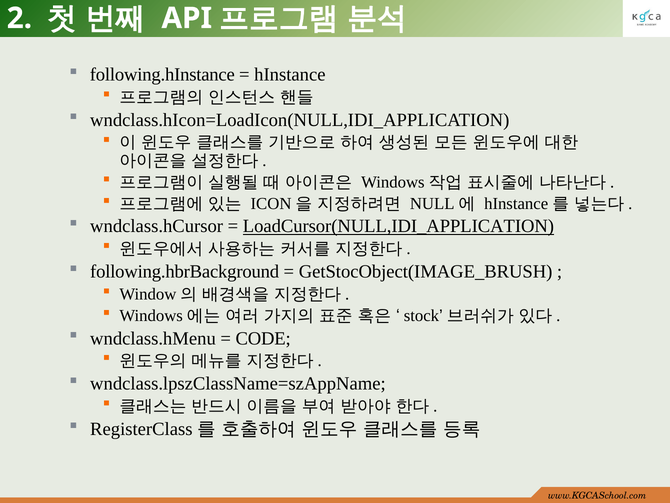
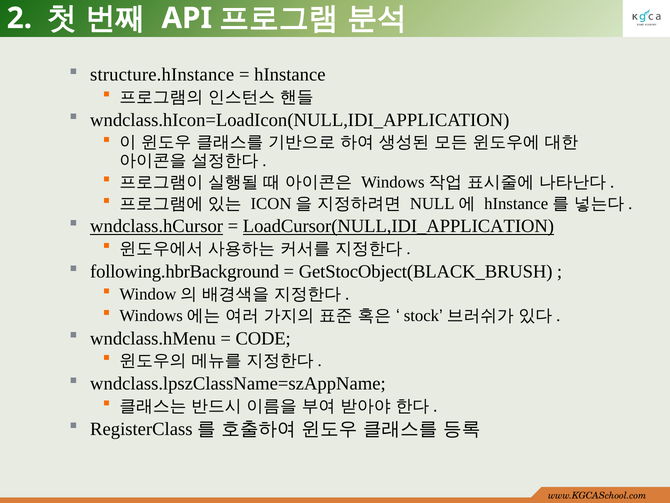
following.hInstance: following.hInstance -> structure.hInstance
wndclass.hCursor underline: none -> present
GetStocObject(IMAGE_BRUSH: GetStocObject(IMAGE_BRUSH -> GetStocObject(BLACK_BRUSH
